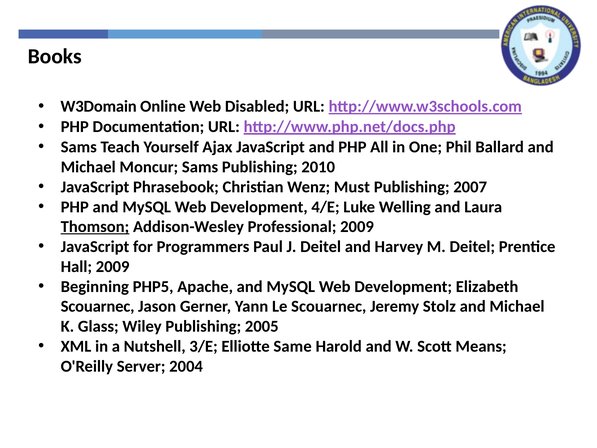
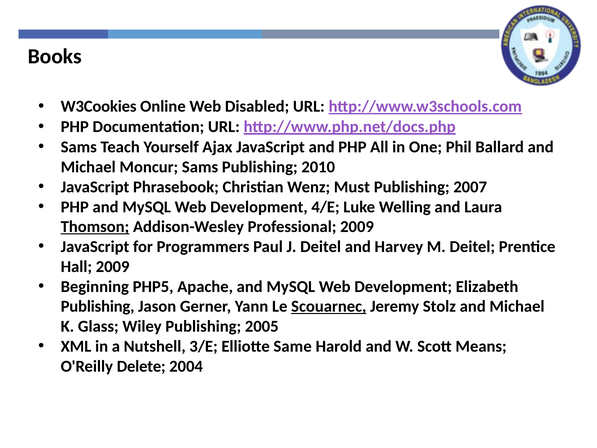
W3Domain: W3Domain -> W3Cookies
Scouarnec at (98, 306): Scouarnec -> Publishing
Scouarnec at (329, 306) underline: none -> present
Server: Server -> Delete
